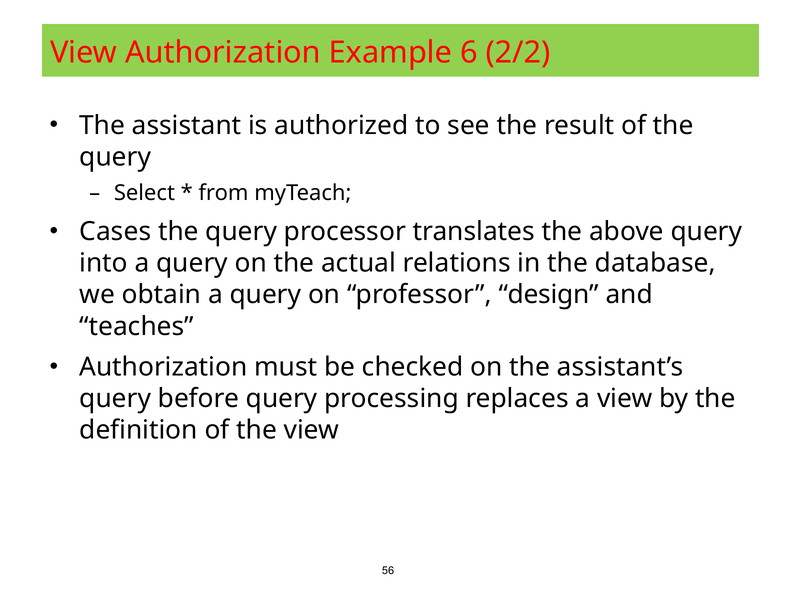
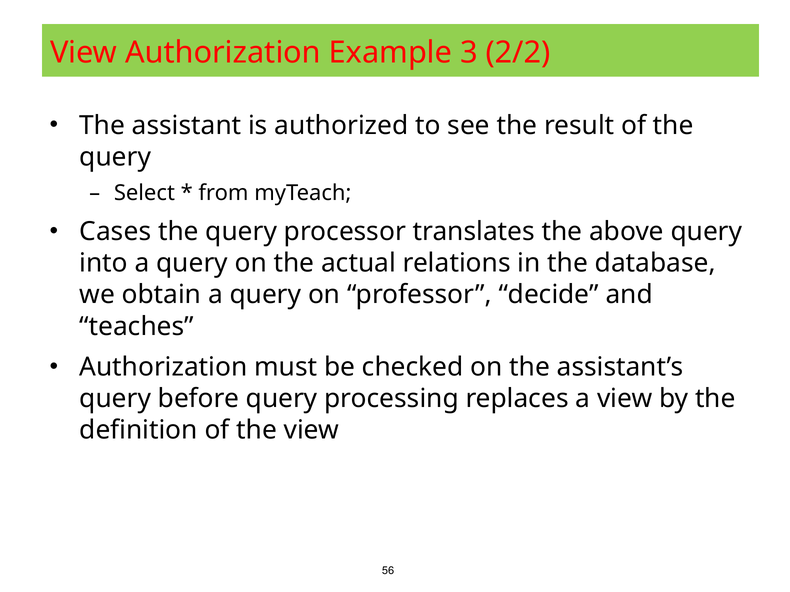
6: 6 -> 3
design: design -> decide
